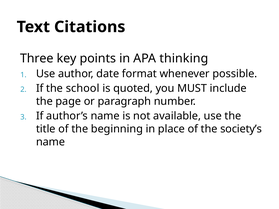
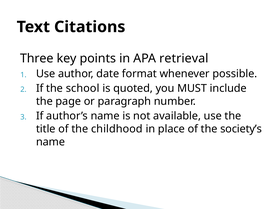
thinking: thinking -> retrieval
beginning: beginning -> childhood
